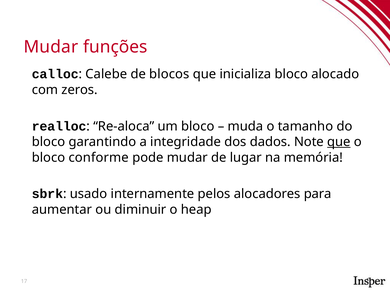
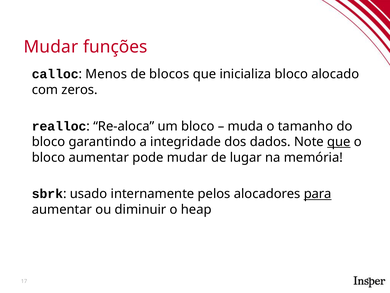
Calebe: Calebe -> Menos
bloco conforme: conforme -> aumentar
para underline: none -> present
